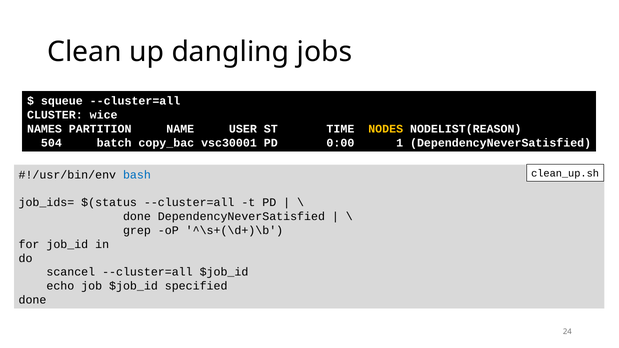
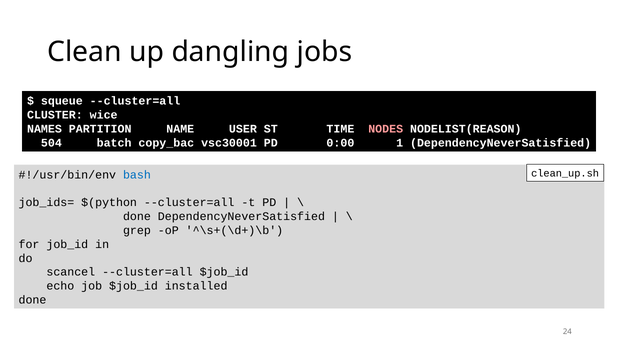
NODES colour: yellow -> pink
$(status: $(status -> $(python
specified: specified -> installed
